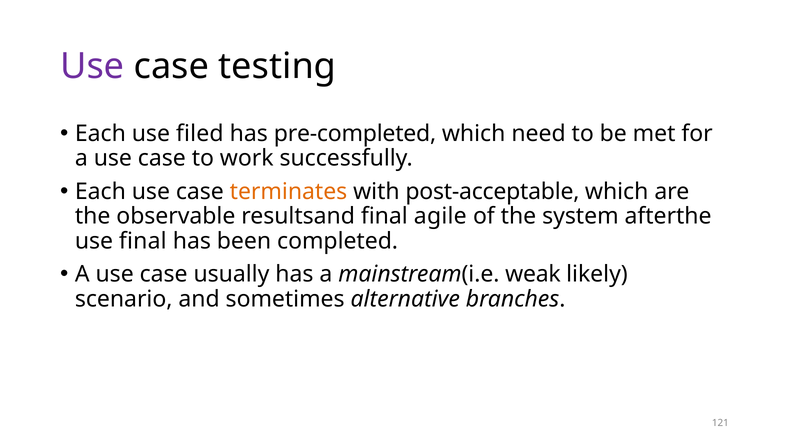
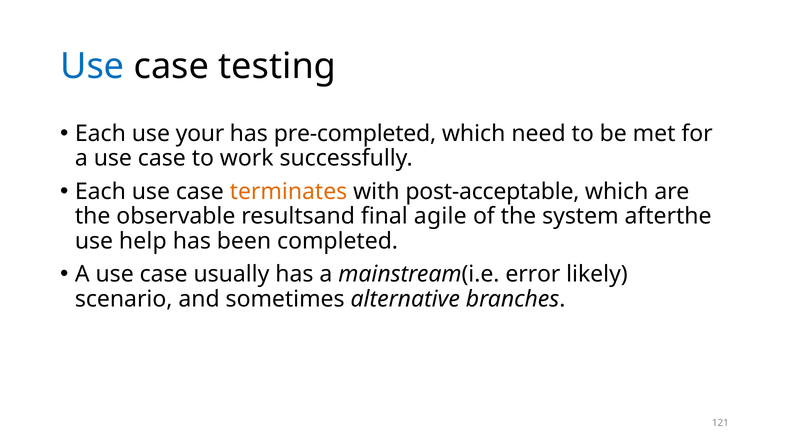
Use at (92, 66) colour: purple -> blue
filed: filed -> your
use final: final -> help
weak: weak -> error
